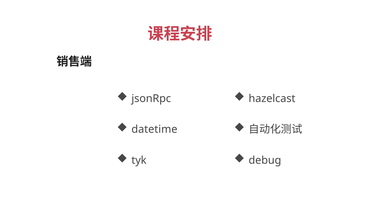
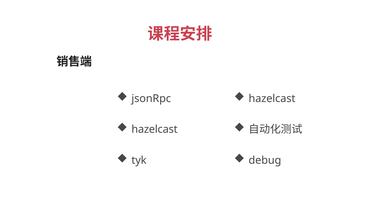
datetime at (154, 129): datetime -> hazelcast
